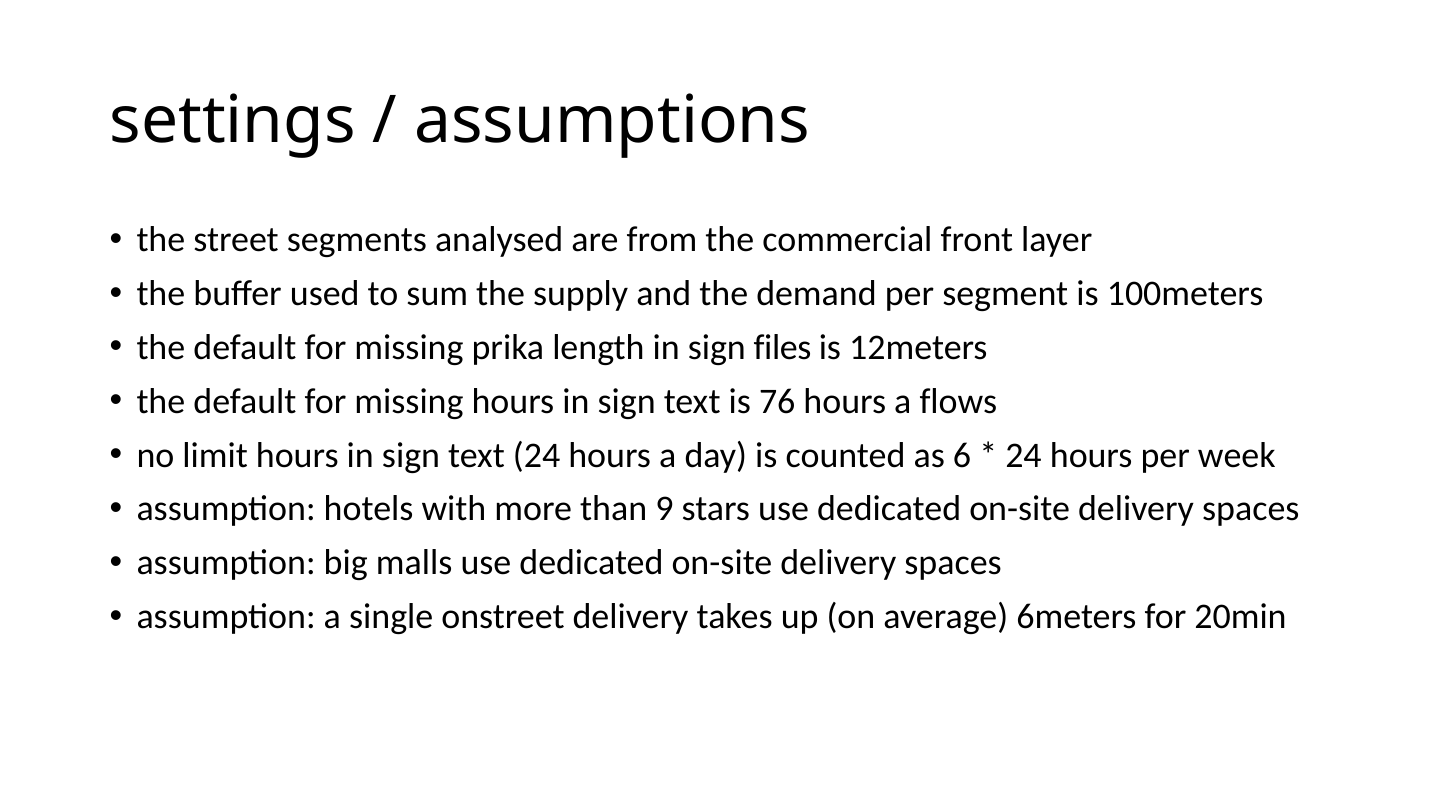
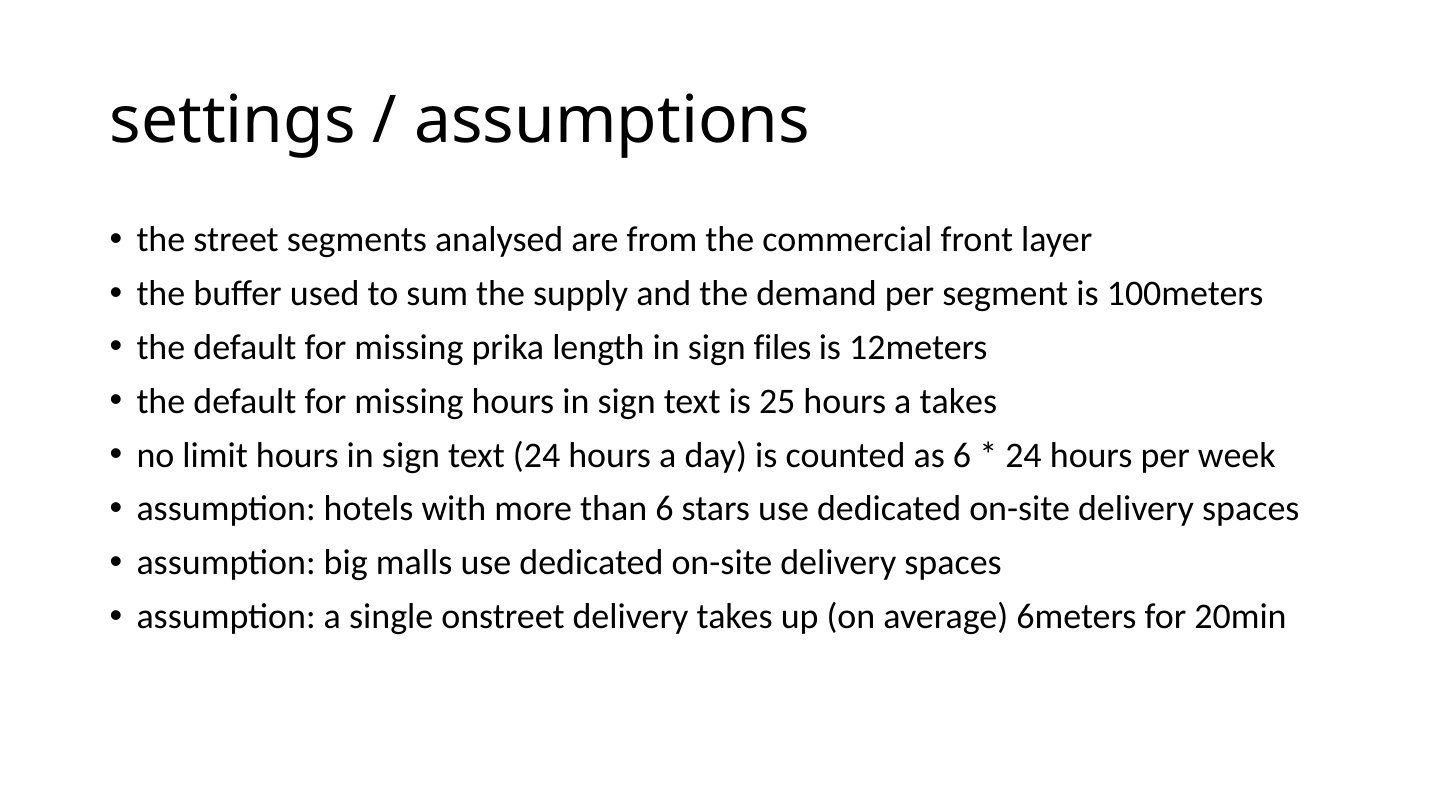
76: 76 -> 25
a flows: flows -> takes
than 9: 9 -> 6
